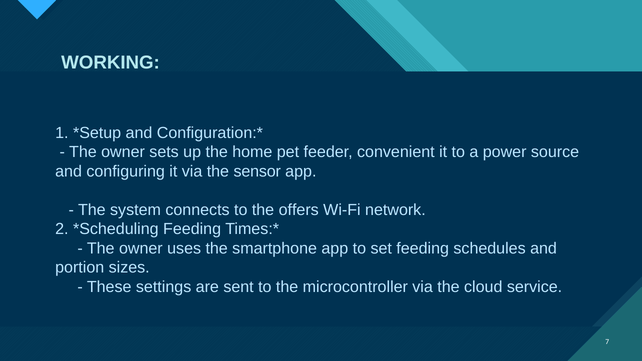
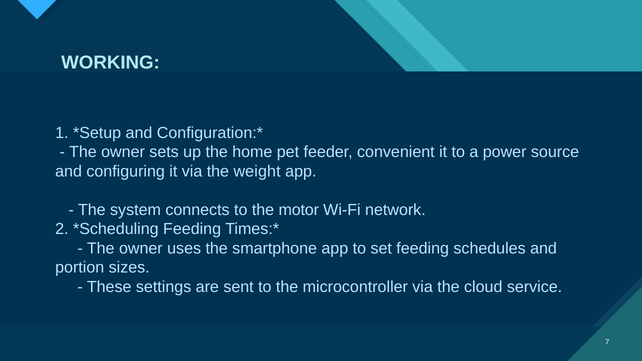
sensor: sensor -> weight
offers: offers -> motor
